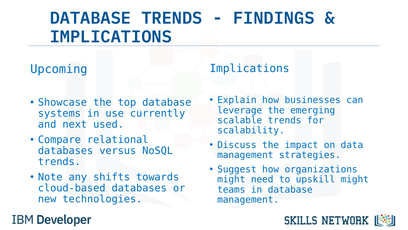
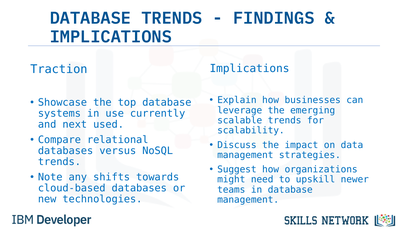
Upcoming: Upcoming -> Traction
upskill might: might -> newer
